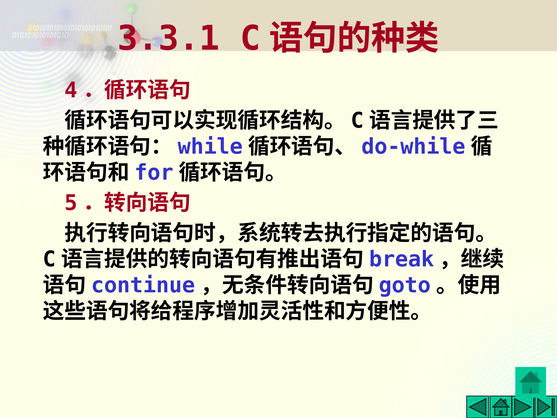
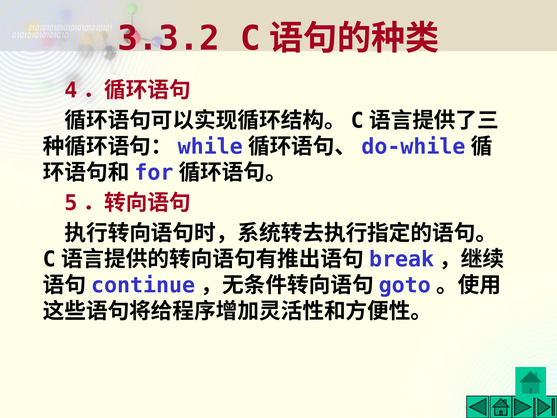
3.3.1: 3.3.1 -> 3.3.2
